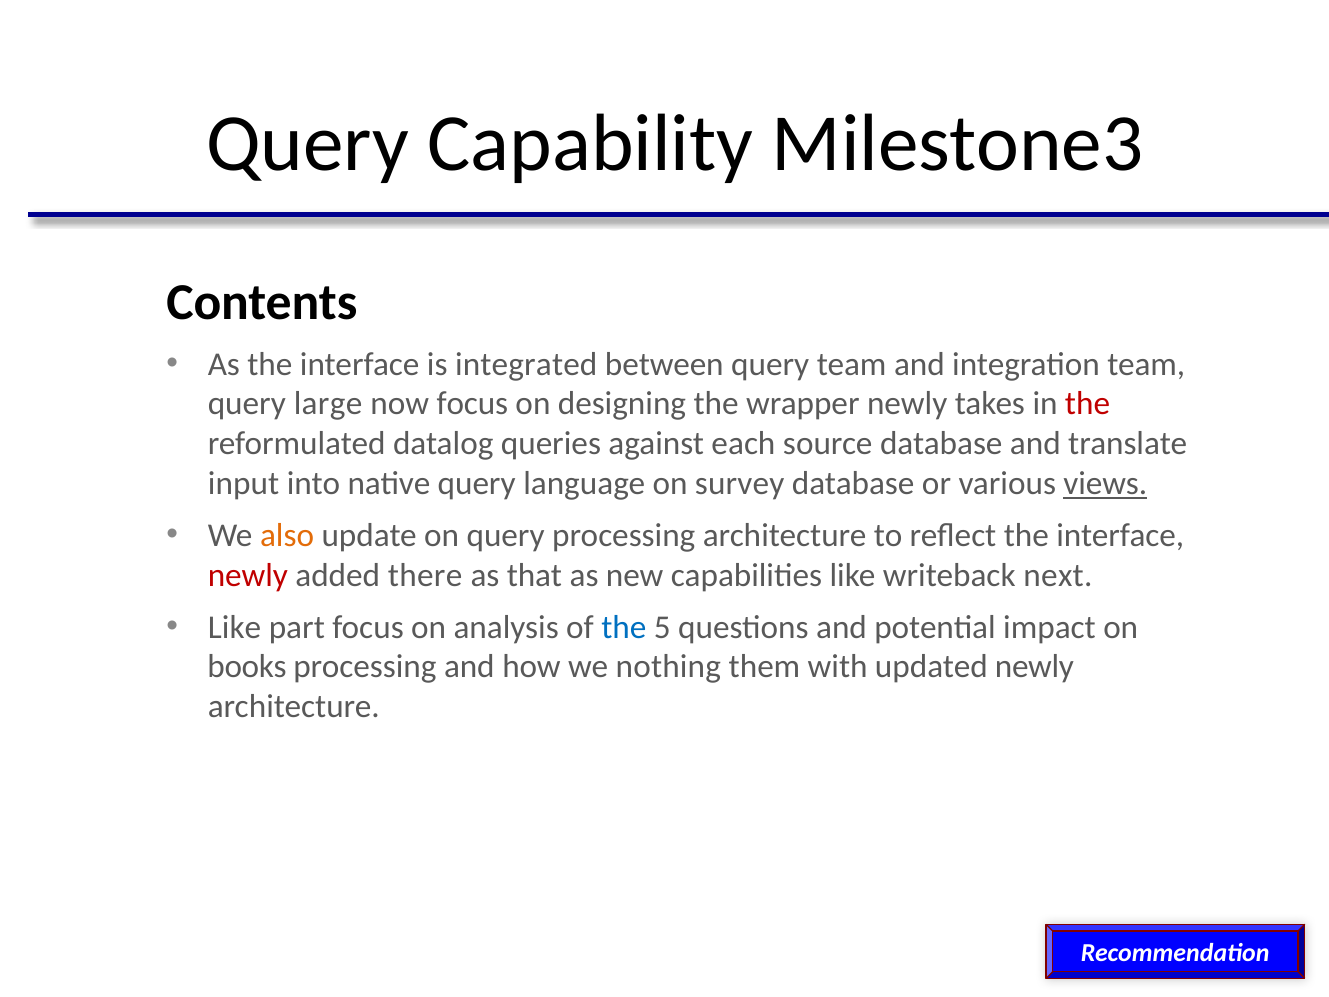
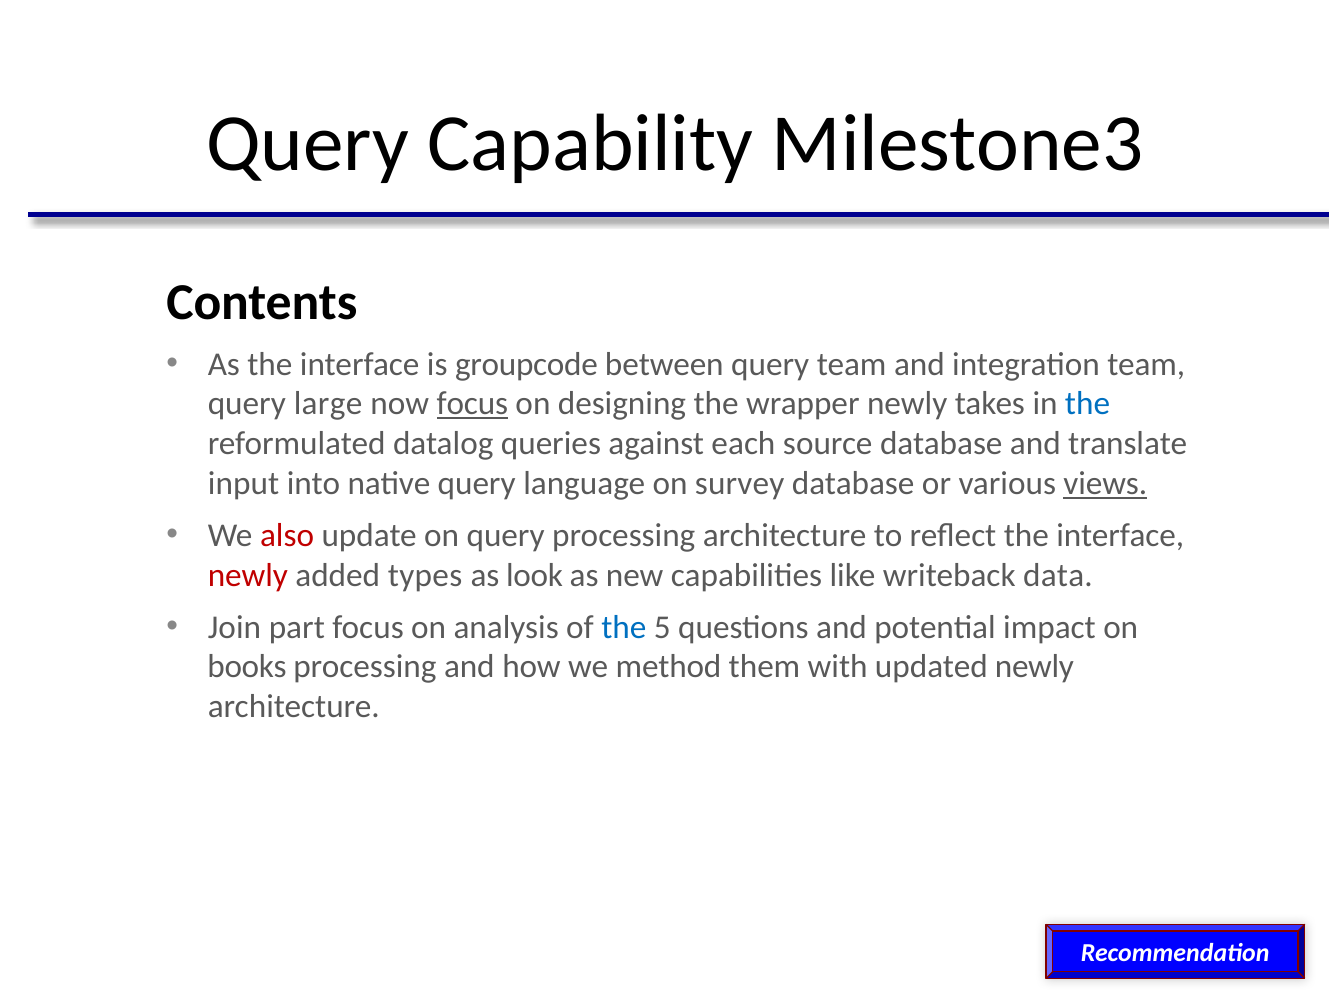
integrated: integrated -> groupcode
focus at (472, 404) underline: none -> present
the at (1088, 404) colour: red -> blue
also colour: orange -> red
there: there -> types
that: that -> look
next: next -> data
Like at (234, 627): Like -> Join
nothing: nothing -> method
